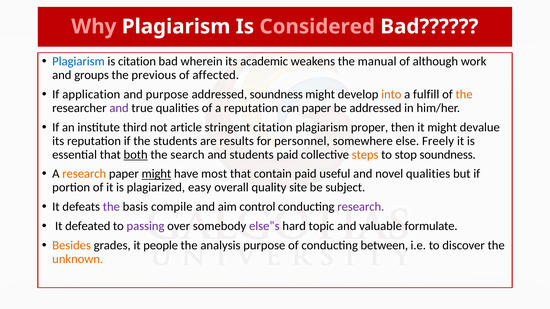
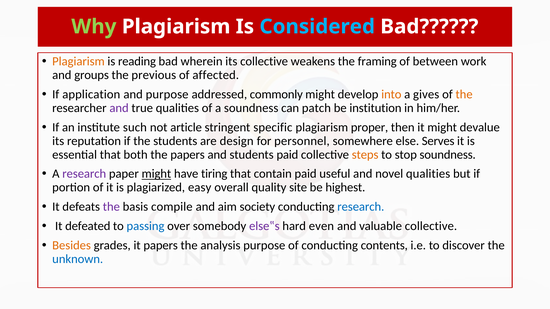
Why colour: pink -> light green
Considered colour: pink -> light blue
Plagiarism at (78, 62) colour: blue -> orange
is citation: citation -> reading
its academic: academic -> collective
manual: manual -> framing
although: although -> between
addressed soundness: soundness -> commonly
fulfill: fulfill -> gives
a reputation: reputation -> soundness
can paper: paper -> patch
be addressed: addressed -> institution
third: third -> such
stringent citation: citation -> specific
results: results -> design
Freely: Freely -> Serves
both underline: present -> none
the search: search -> papers
research at (84, 174) colour: orange -> purple
most: most -> tiring
subject: subject -> highest
control: control -> society
research at (361, 207) colour: purple -> blue
passing colour: purple -> blue
topic: topic -> even
valuable formulate: formulate -> collective
it people: people -> papers
between: between -> contents
unknown colour: orange -> blue
